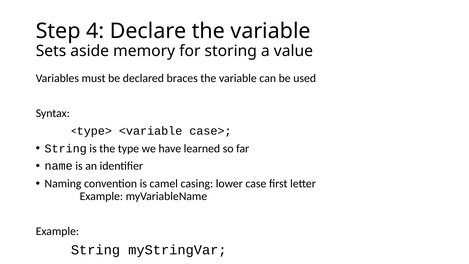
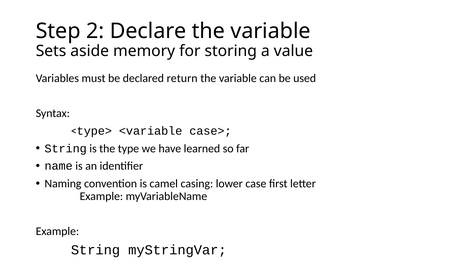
4: 4 -> 2
braces: braces -> return
